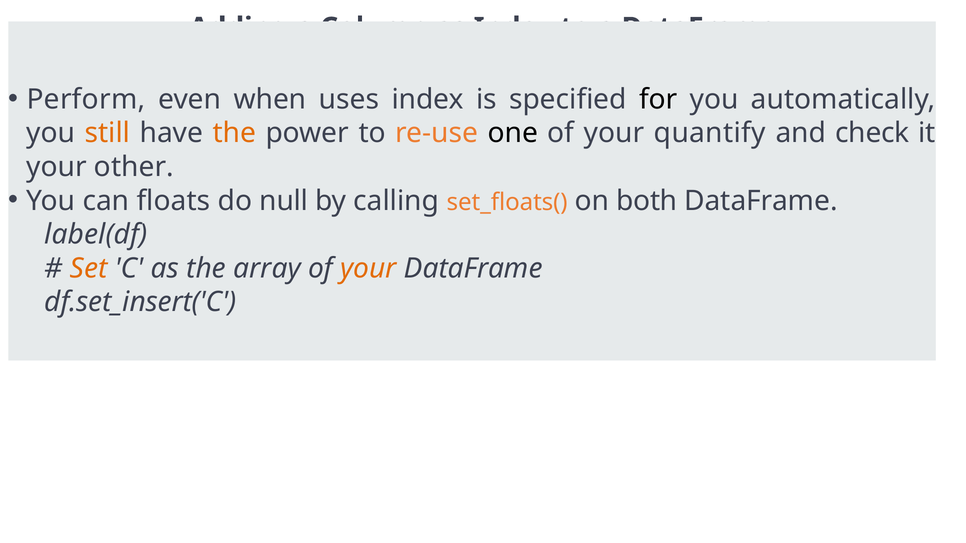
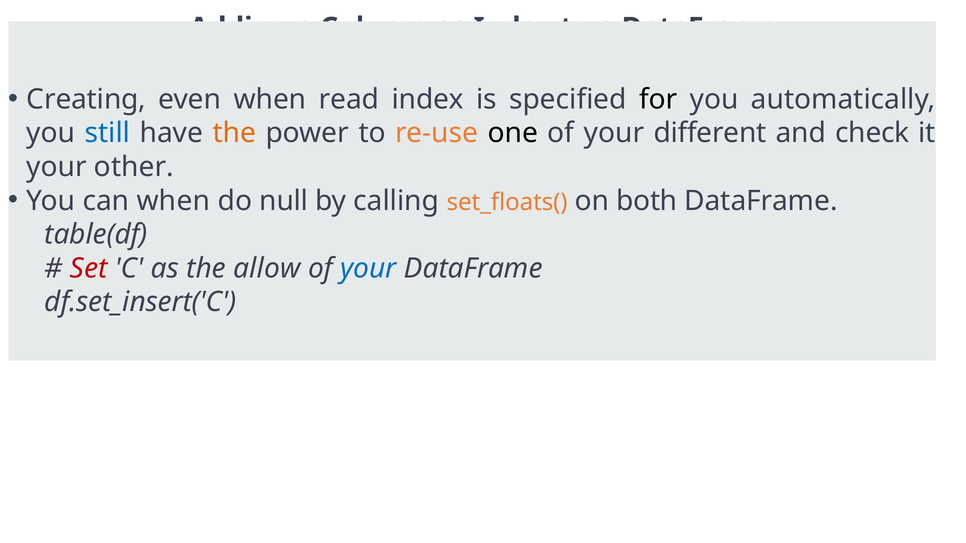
Perform: Perform -> Creating
uses: uses -> read
still colour: orange -> blue
quantify: quantify -> different
can floats: floats -> when
label(df: label(df -> table(df
Set colour: orange -> red
array: array -> allow
your at (368, 269) colour: orange -> blue
